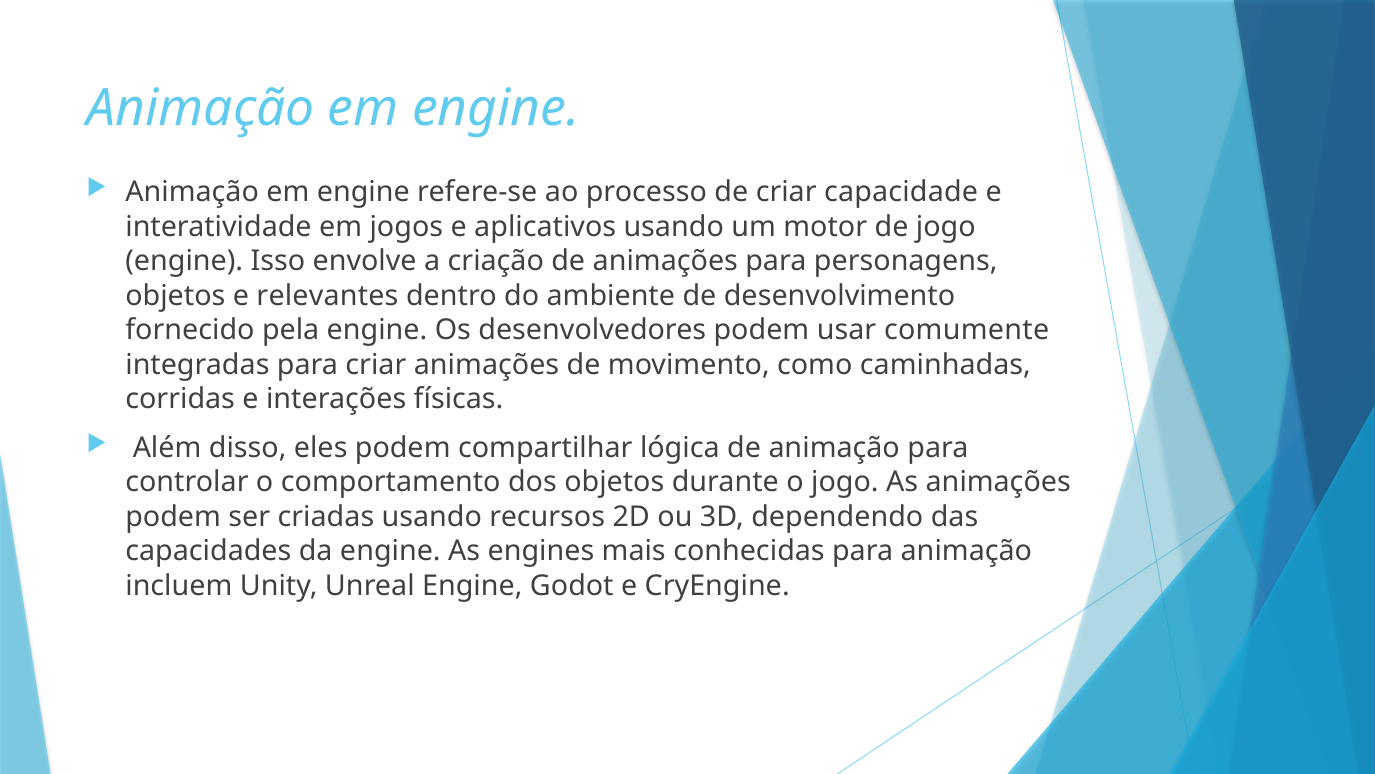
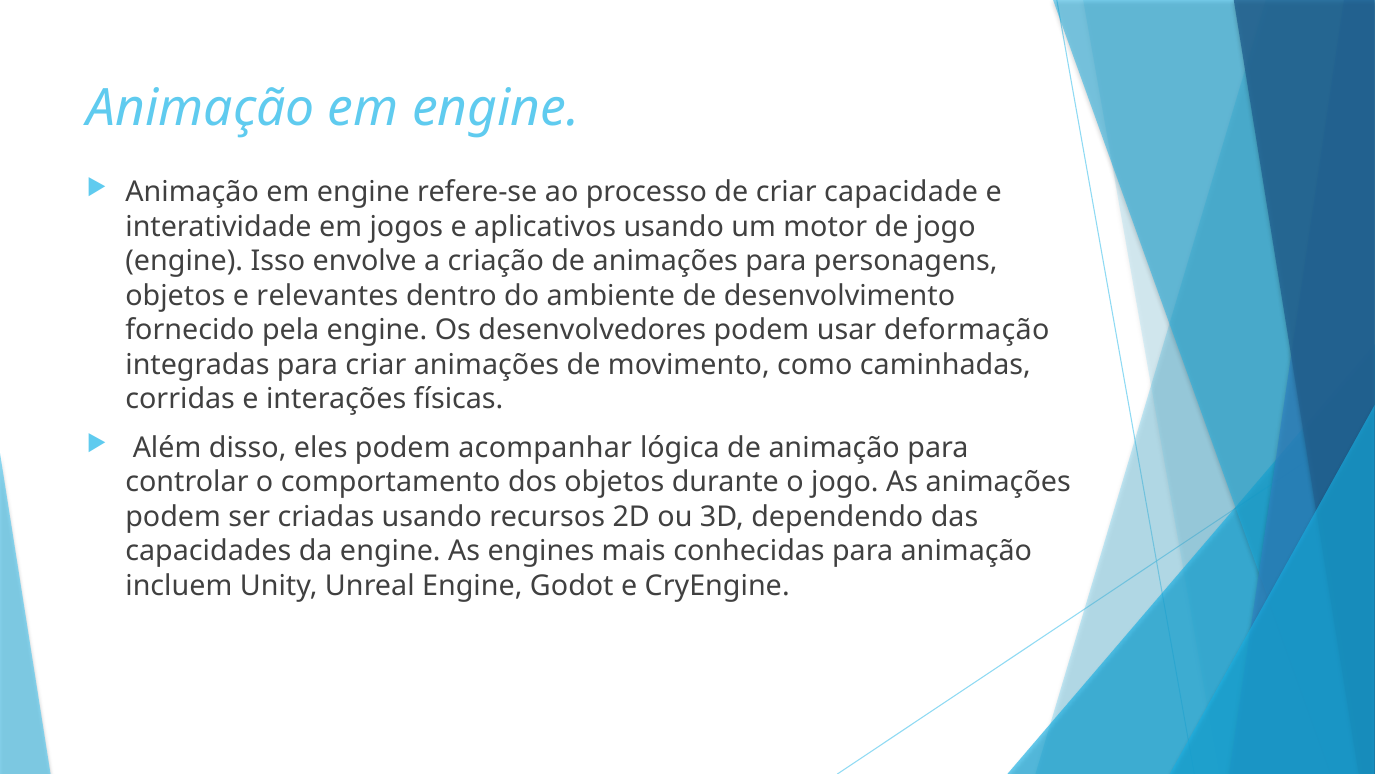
comumente: comumente -> deformação
compartilhar: compartilhar -> acompanhar
